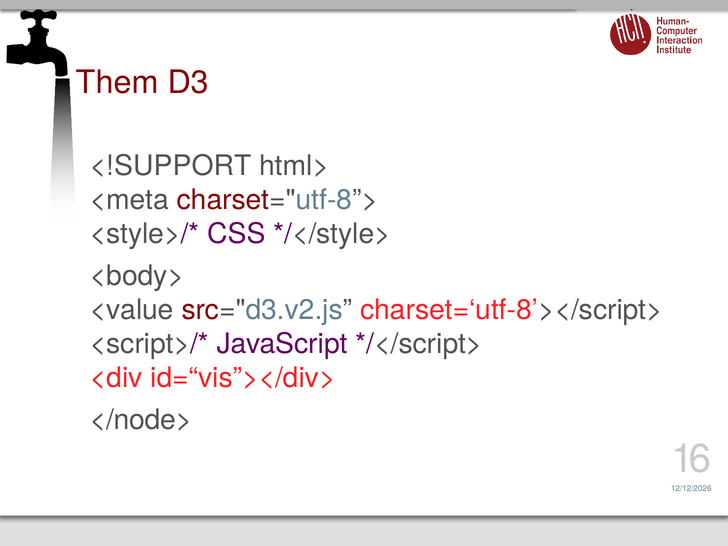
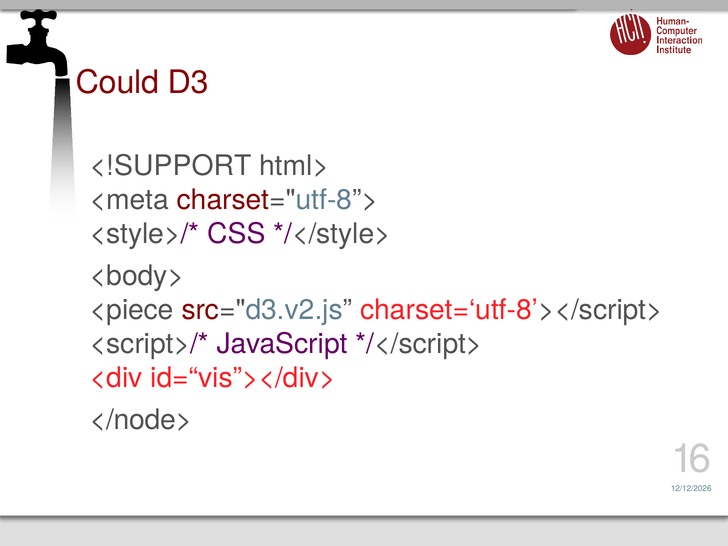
Them: Them -> Could
<value: <value -> <piece
